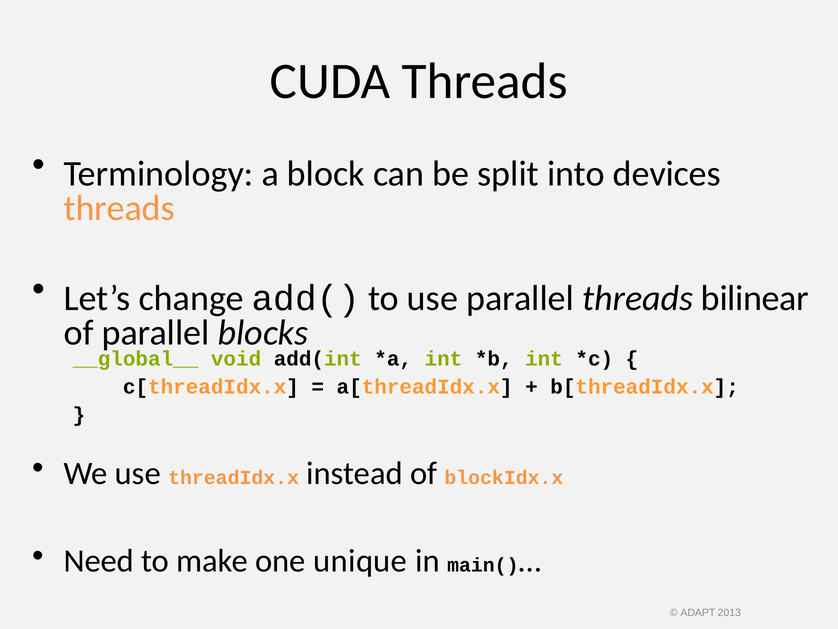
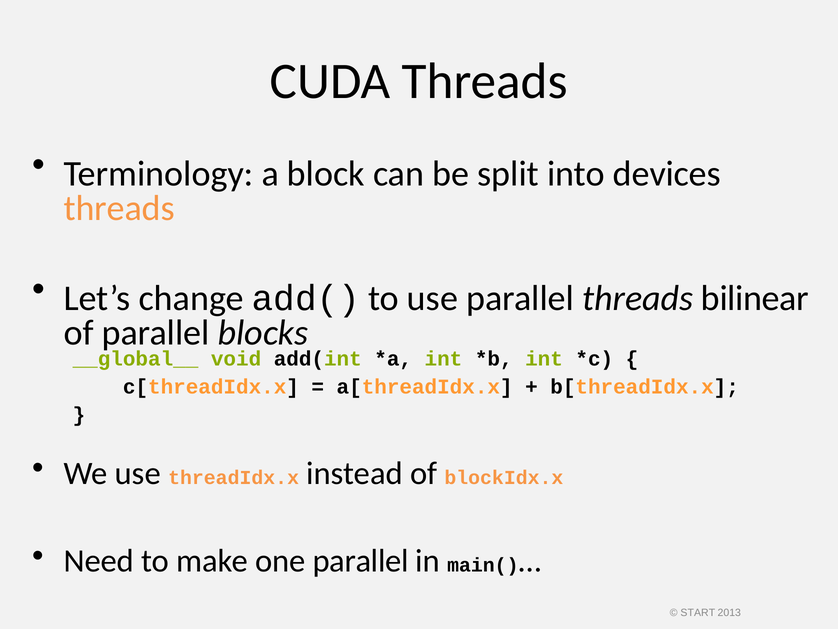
one unique: unique -> parallel
ADAPT: ADAPT -> START
